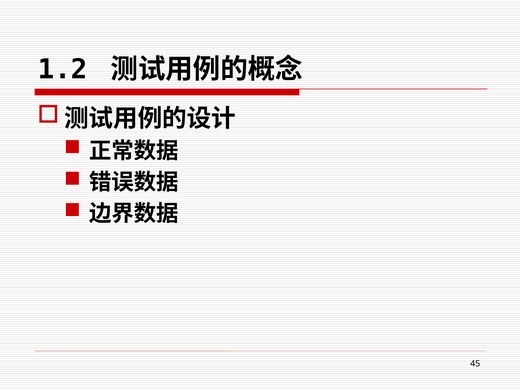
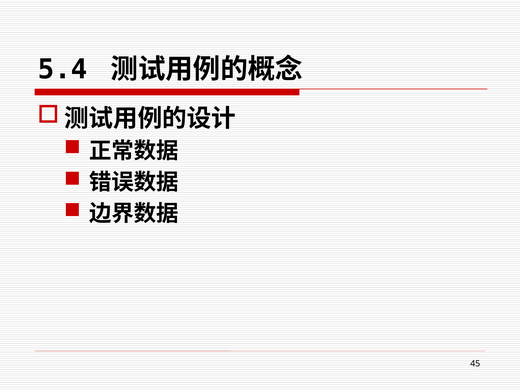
1.2: 1.2 -> 5.4
